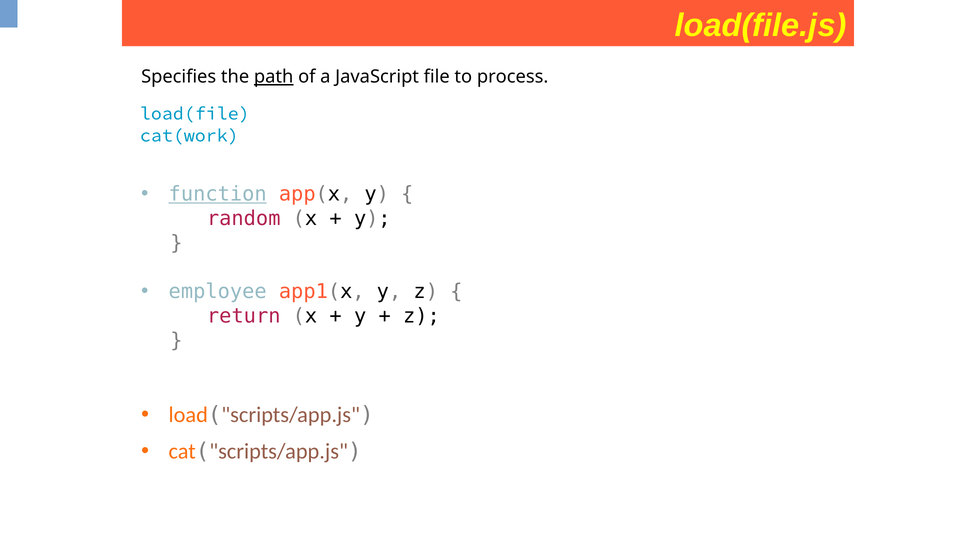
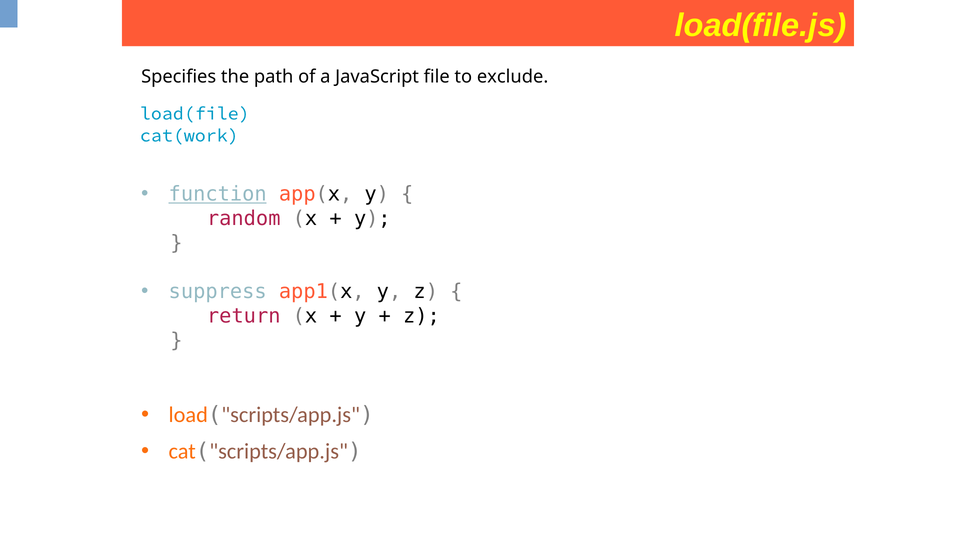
path underline: present -> none
process: process -> exclude
employee: employee -> suppress
